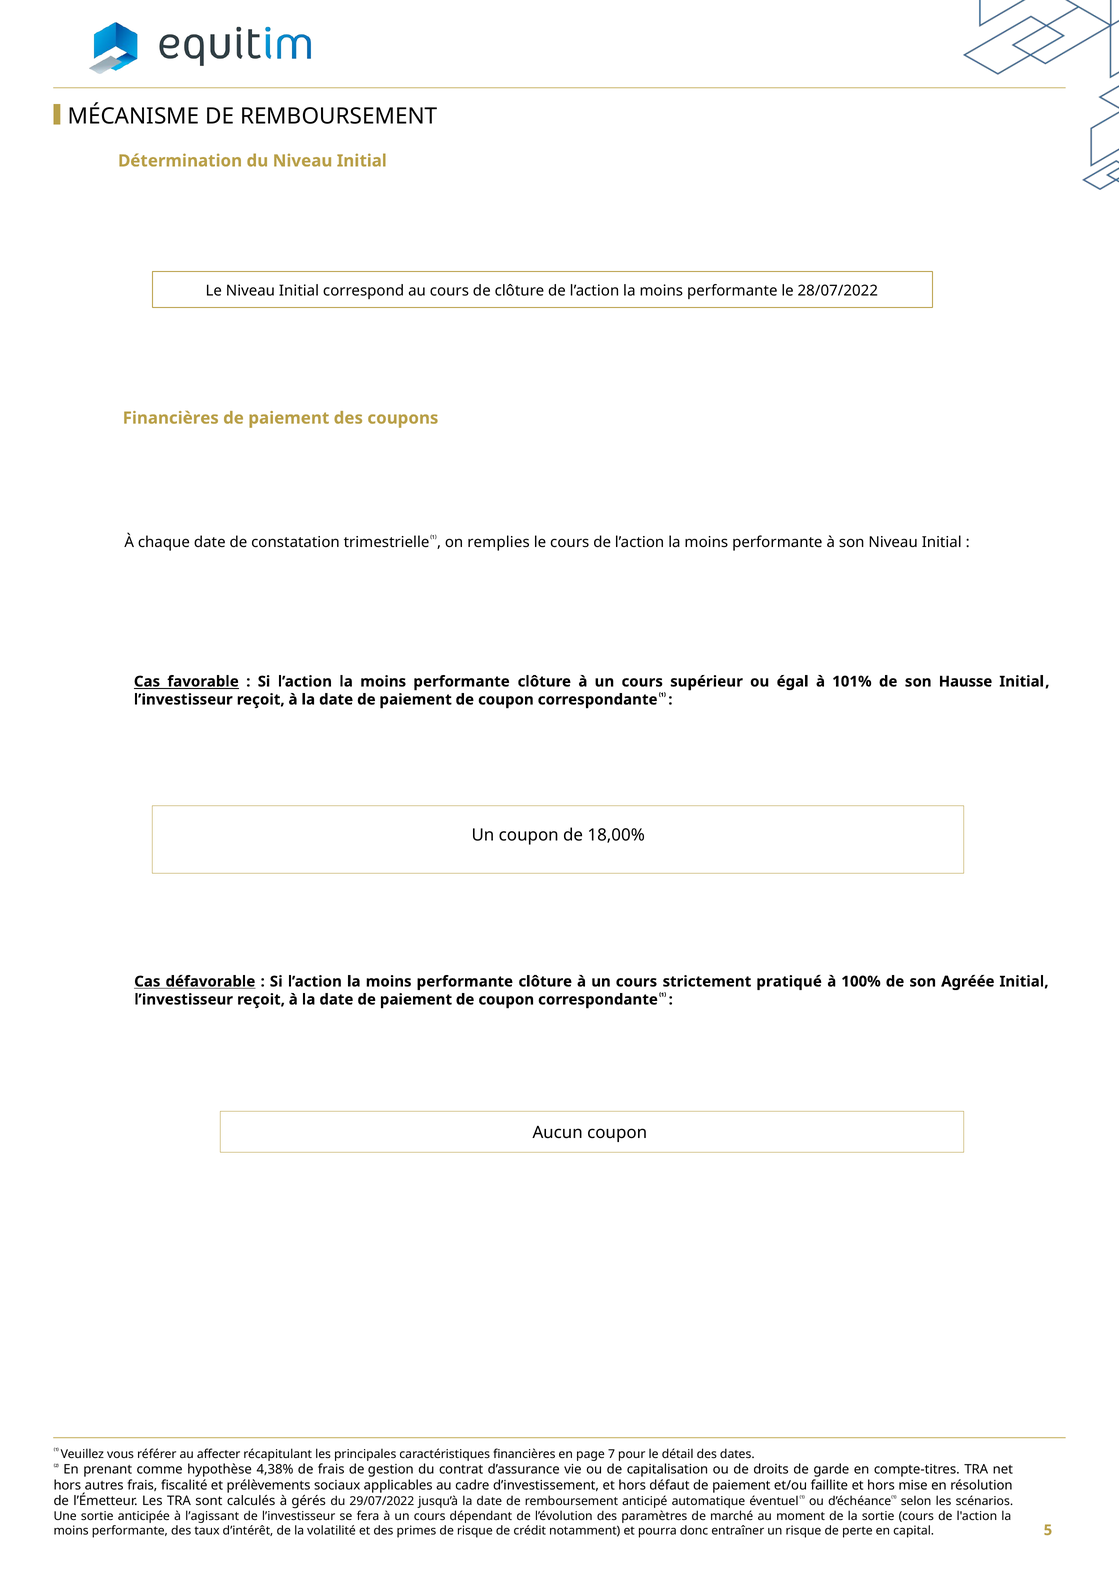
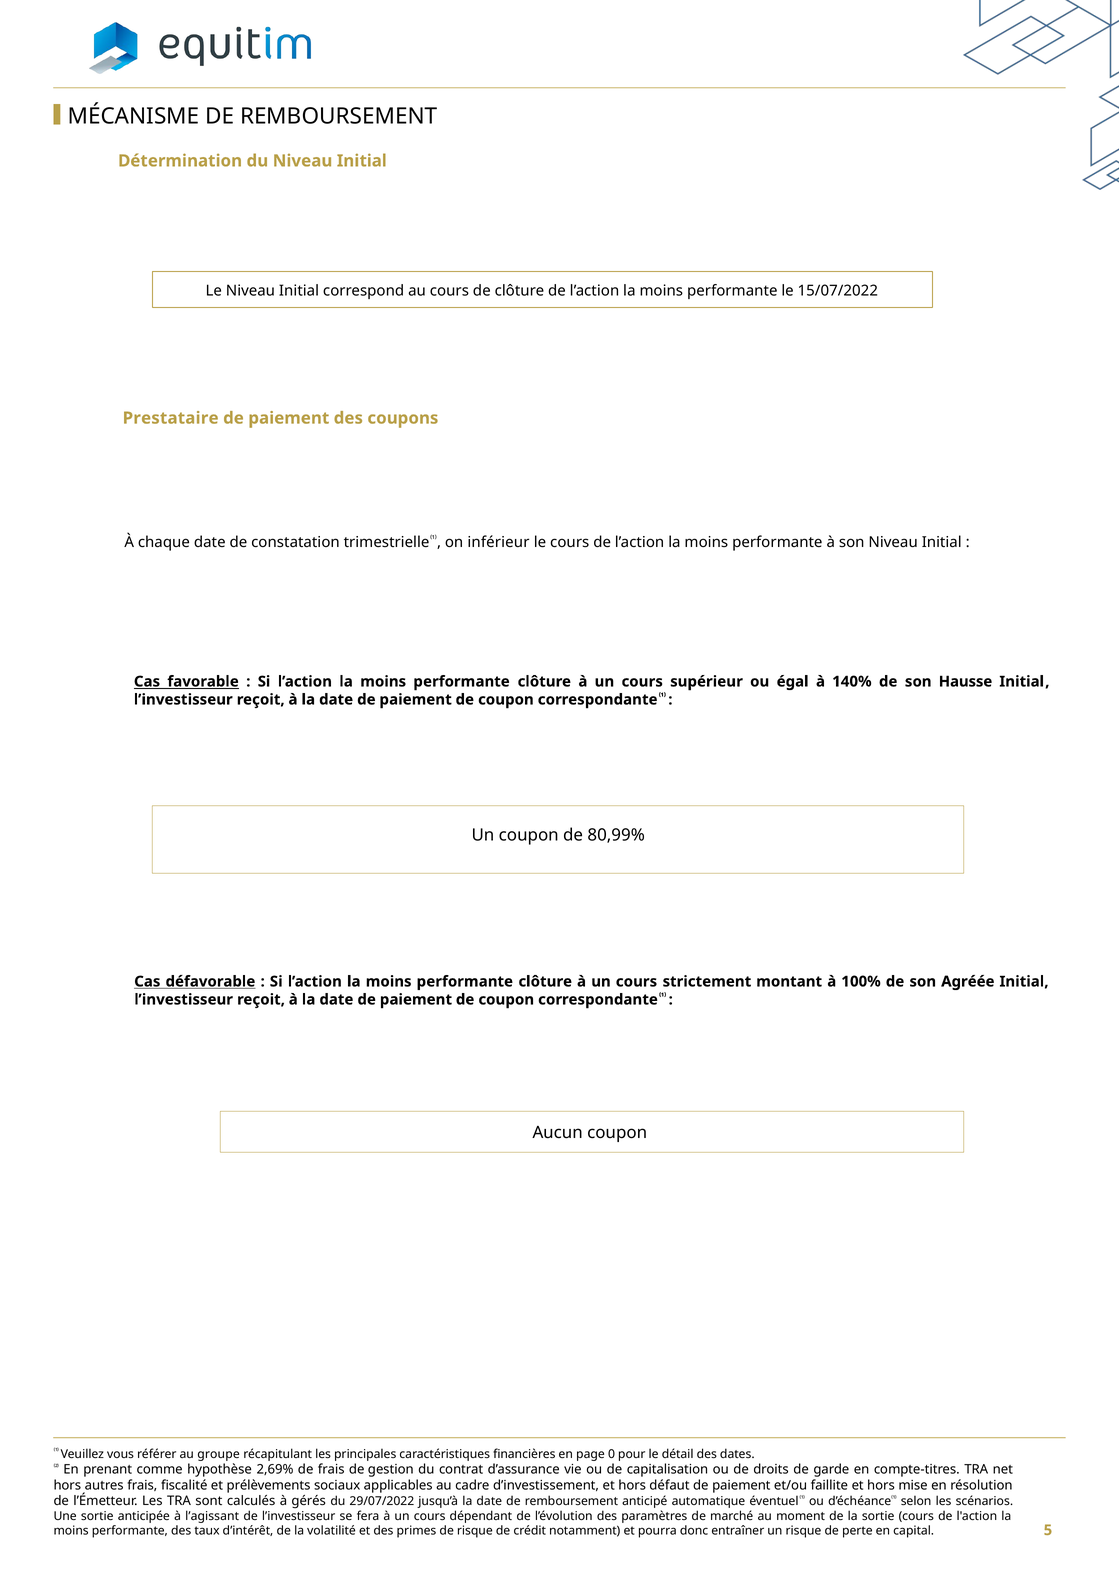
28/07/2022: 28/07/2022 -> 15/07/2022
Financières at (171, 418): Financières -> Prestataire
remplies: remplies -> inférieur
101%: 101% -> 140%
18,00%: 18,00% -> 80,99%
pratiqué: pratiqué -> montant
affecter: affecter -> groupe
7: 7 -> 0
4,38%: 4,38% -> 2,69%
